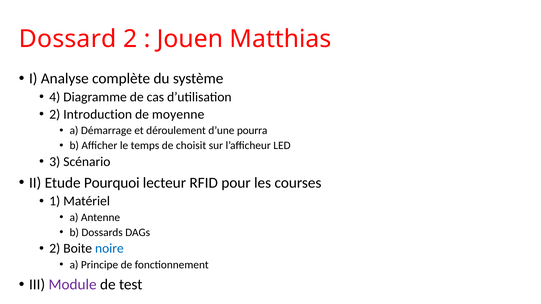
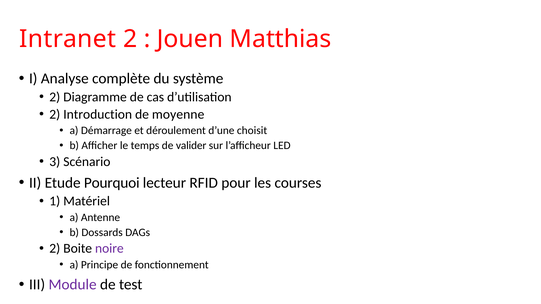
Dossard: Dossard -> Intranet
4 at (55, 97): 4 -> 2
pourra: pourra -> choisit
choisit: choisit -> valider
noire colour: blue -> purple
